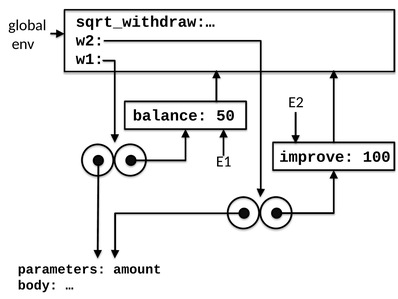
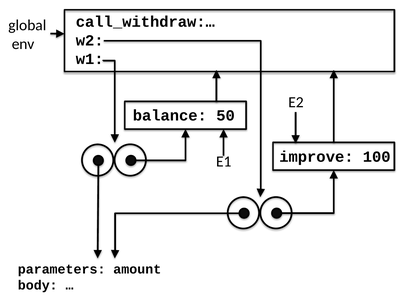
sqrt_withdraw:…: sqrt_withdraw:… -> call_withdraw:…
